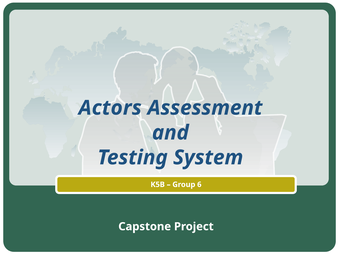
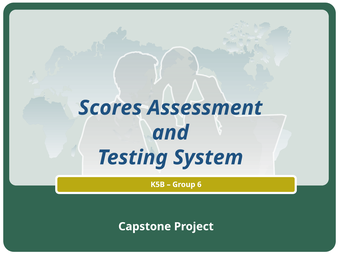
Actors: Actors -> Scores
